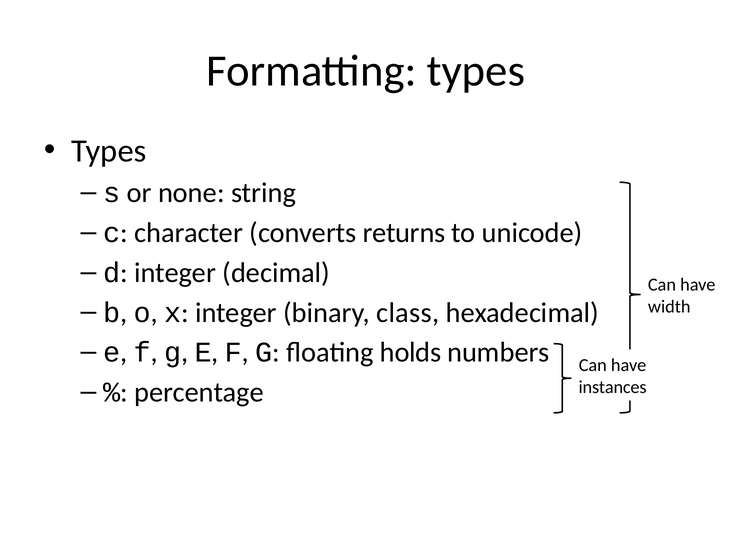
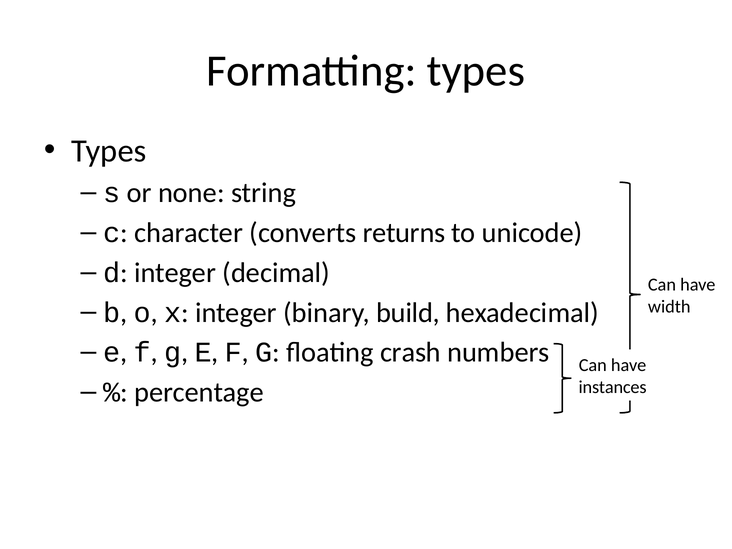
class: class -> build
holds: holds -> crash
